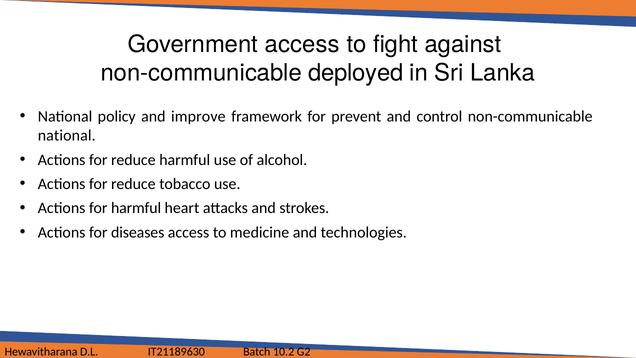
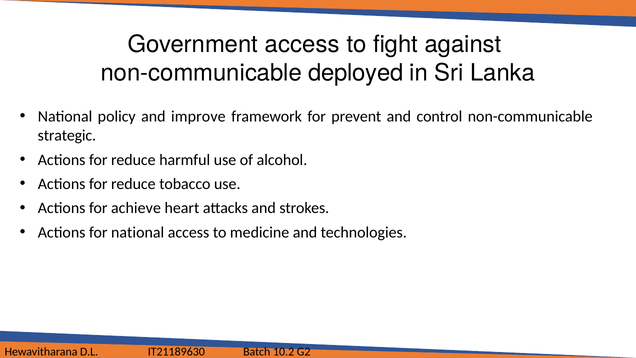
national at (67, 135): national -> strategic
for harmful: harmful -> achieve
for diseases: diseases -> national
